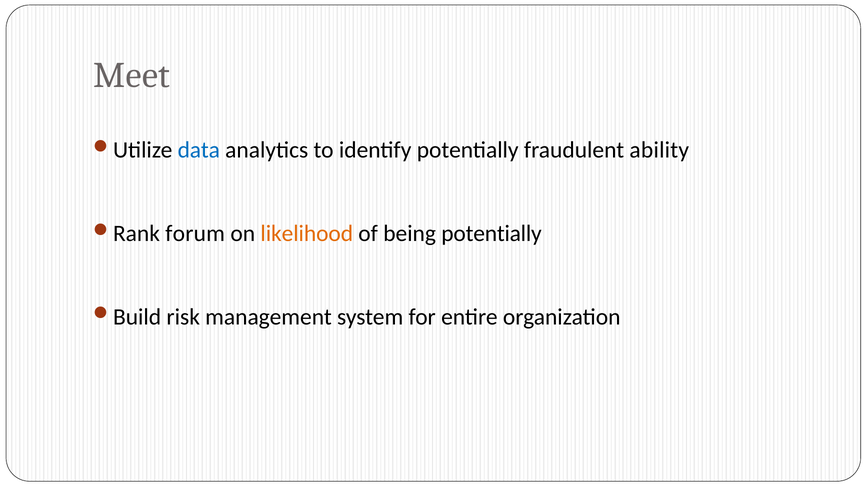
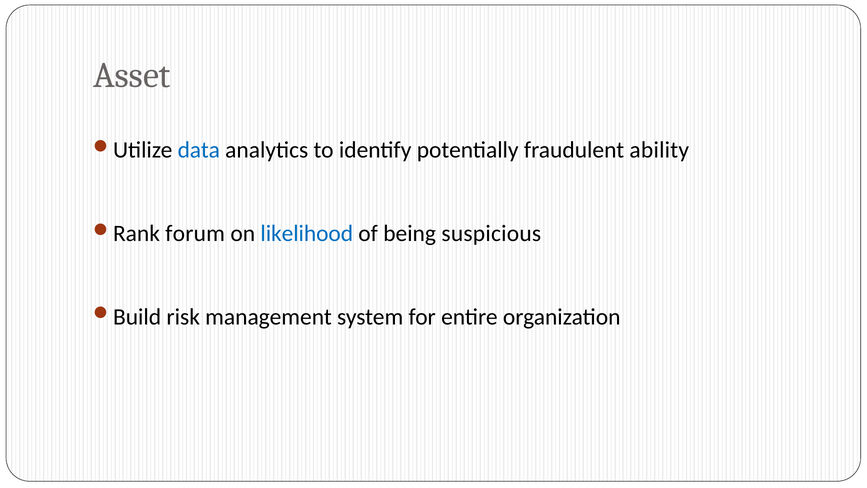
Meet: Meet -> Asset
likelihood colour: orange -> blue
being potentially: potentially -> suspicious
